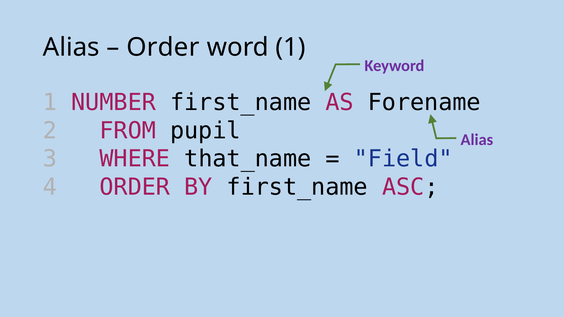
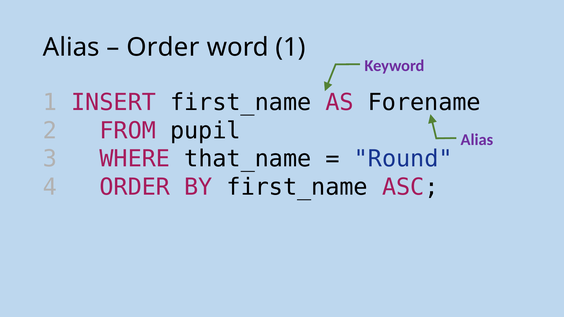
NUMBER: NUMBER -> INSERT
Field: Field -> Round
